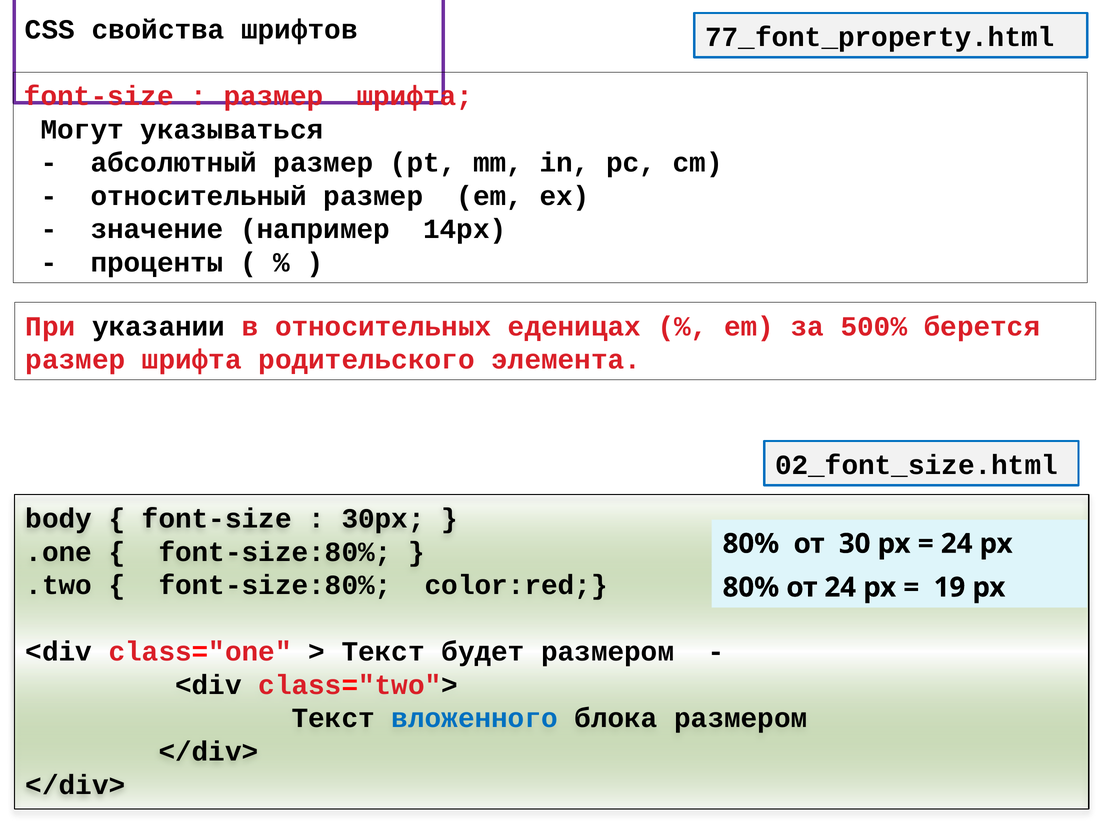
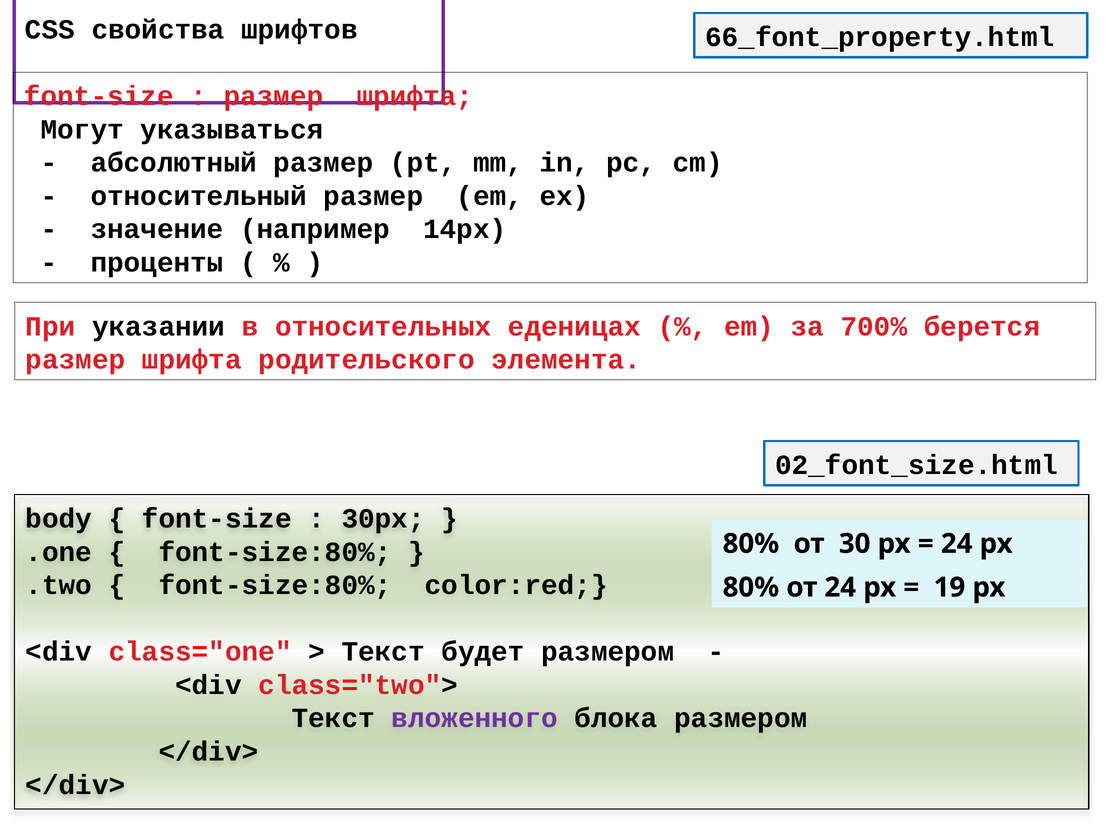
77_font_property.html: 77_font_property.html -> 66_font_property.html
500%: 500% -> 700%
вложенного colour: blue -> purple
